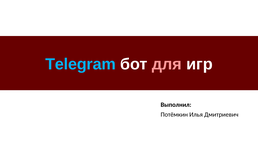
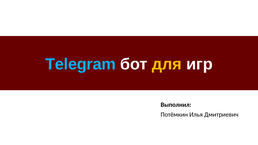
для colour: pink -> yellow
